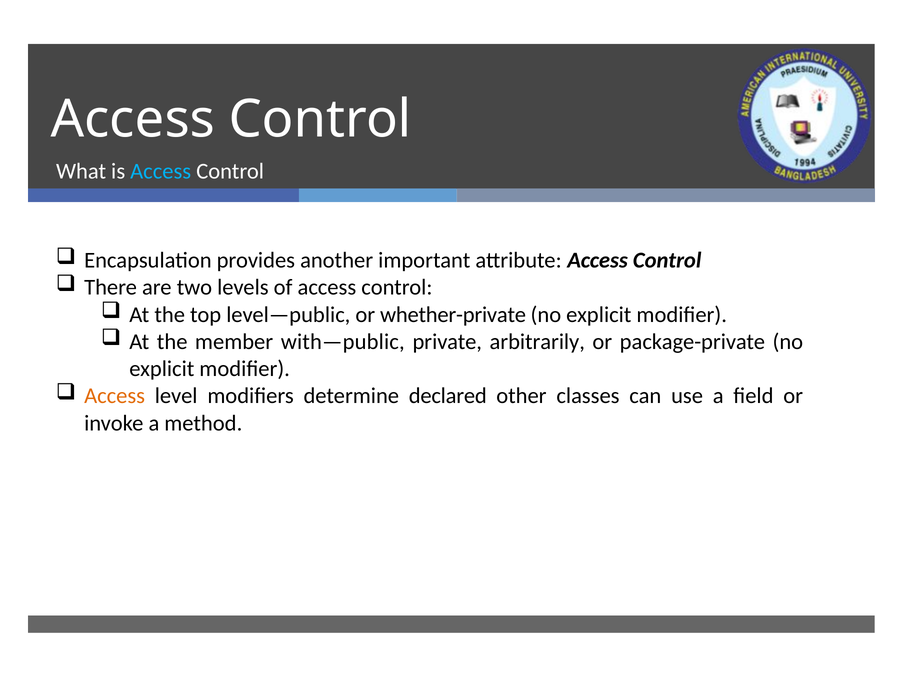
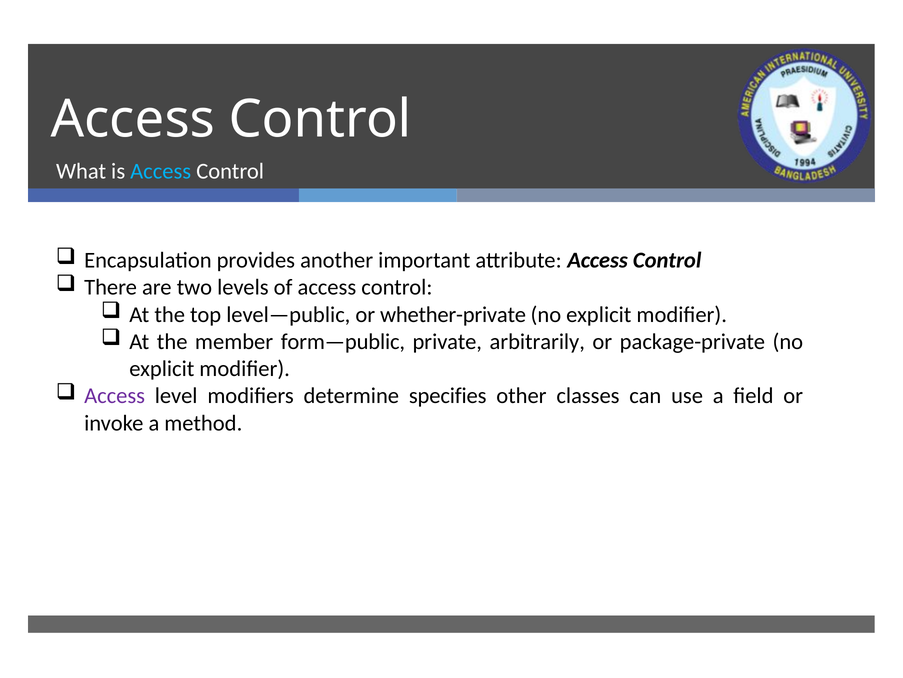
with—public: with—public -> form—public
Access at (115, 396) colour: orange -> purple
declared: declared -> specifies
